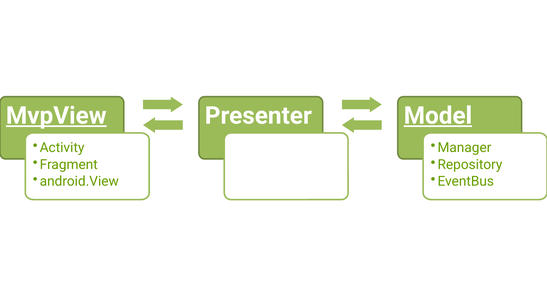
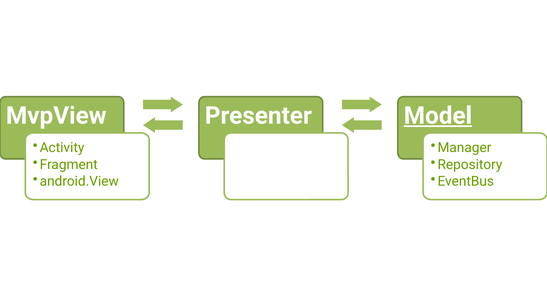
MvpView underline: present -> none
